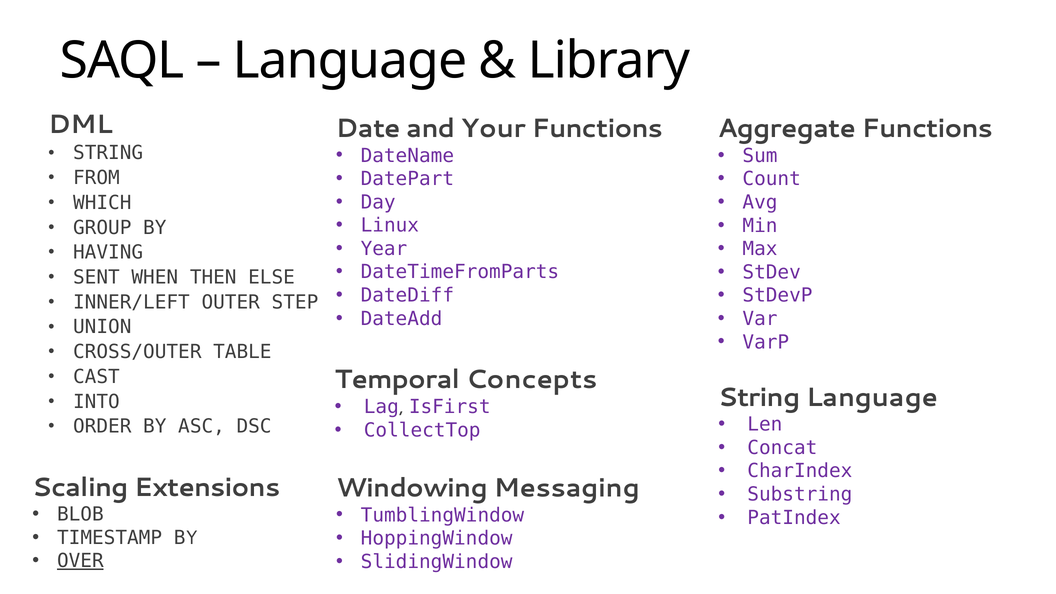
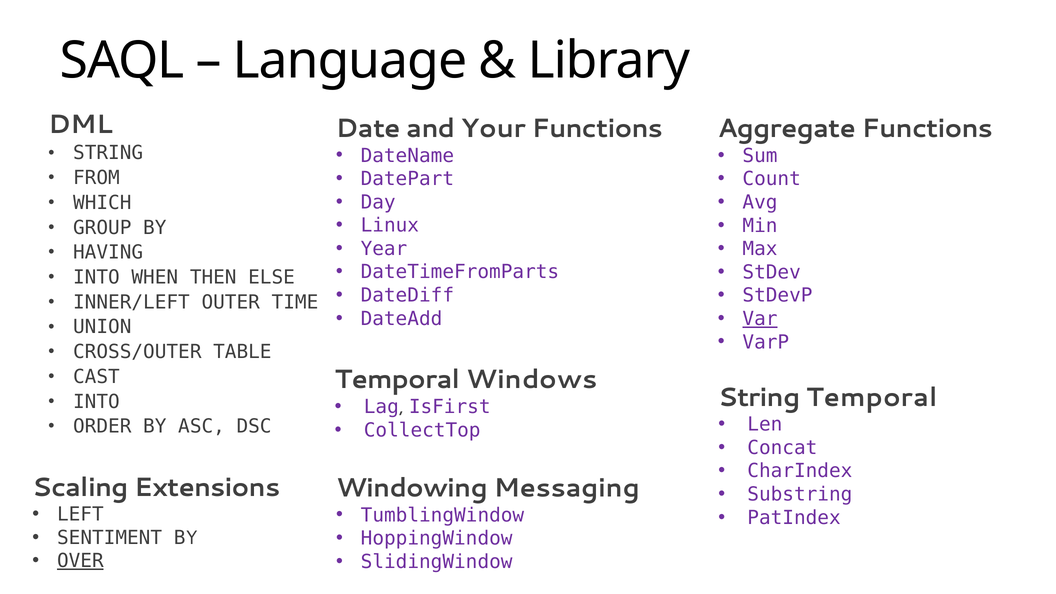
SENT at (96, 277): SENT -> INTO
STEP: STEP -> TIME
Var underline: none -> present
Concepts: Concepts -> Windows
String Language: Language -> Temporal
BLOB: BLOB -> LEFT
TIMESTAMP: TIMESTAMP -> SENTIMENT
